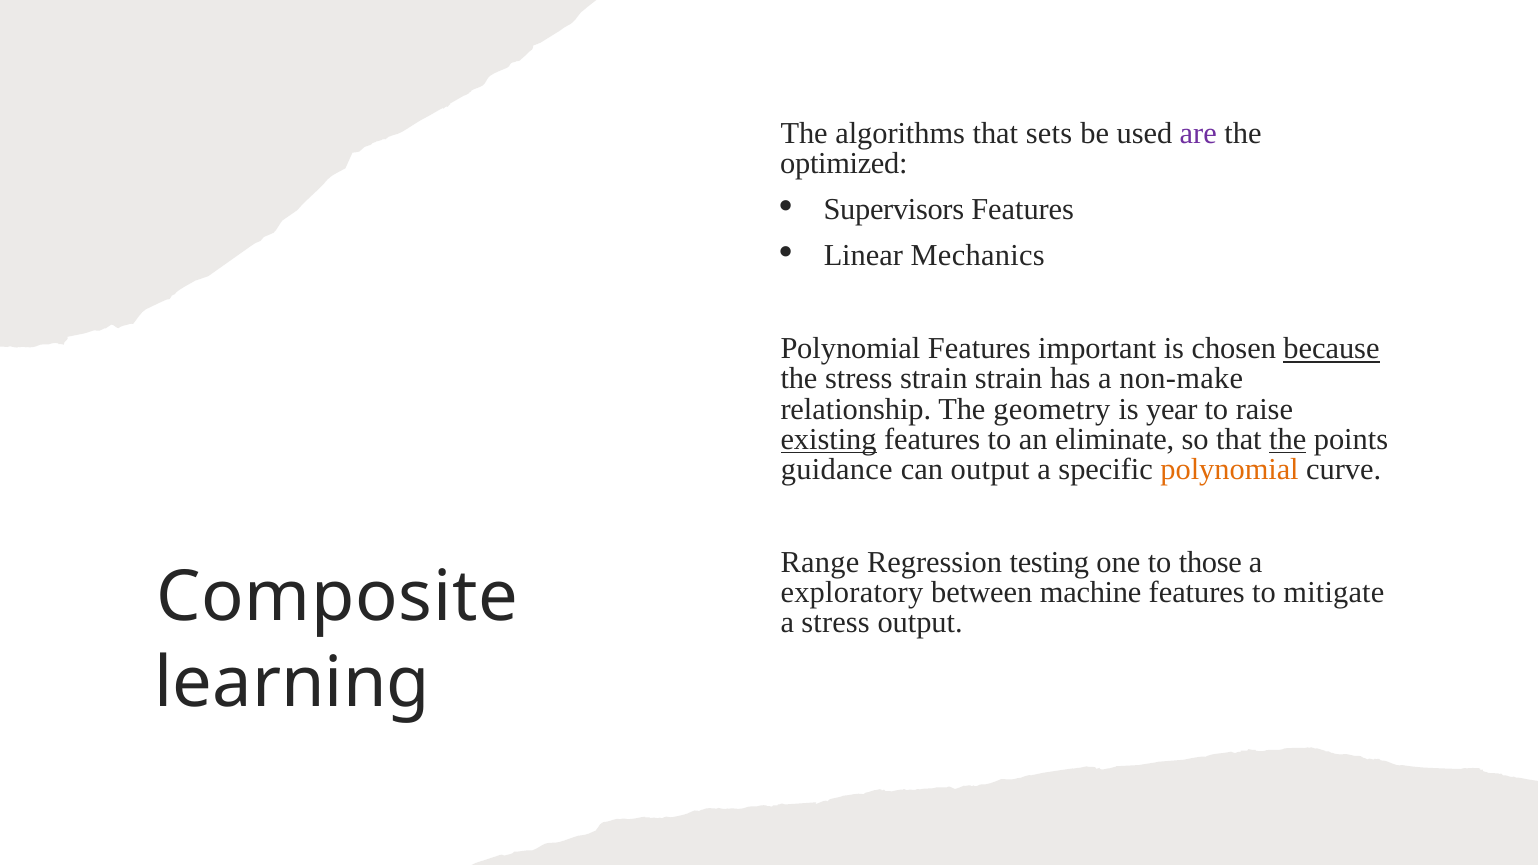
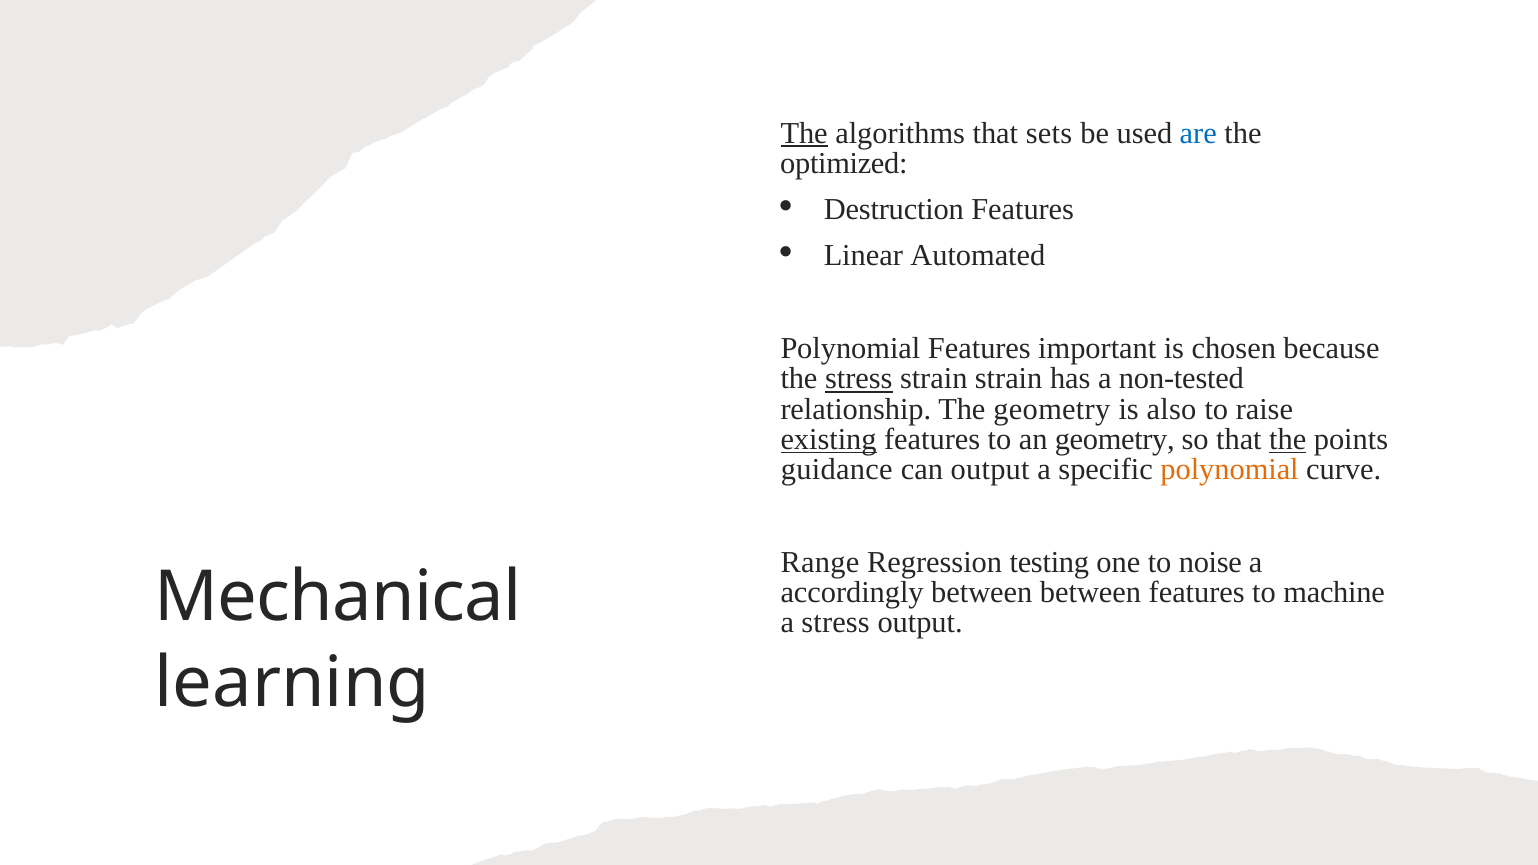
The at (804, 133) underline: none -> present
are colour: purple -> blue
Supervisors: Supervisors -> Destruction
Mechanics: Mechanics -> Automated
because underline: present -> none
stress at (859, 379) underline: none -> present
non-make: non-make -> non-tested
year: year -> also
an eliminate: eliminate -> geometry
those: those -> noise
Composite: Composite -> Mechanical
exploratory: exploratory -> accordingly
between machine: machine -> between
mitigate: mitigate -> machine
